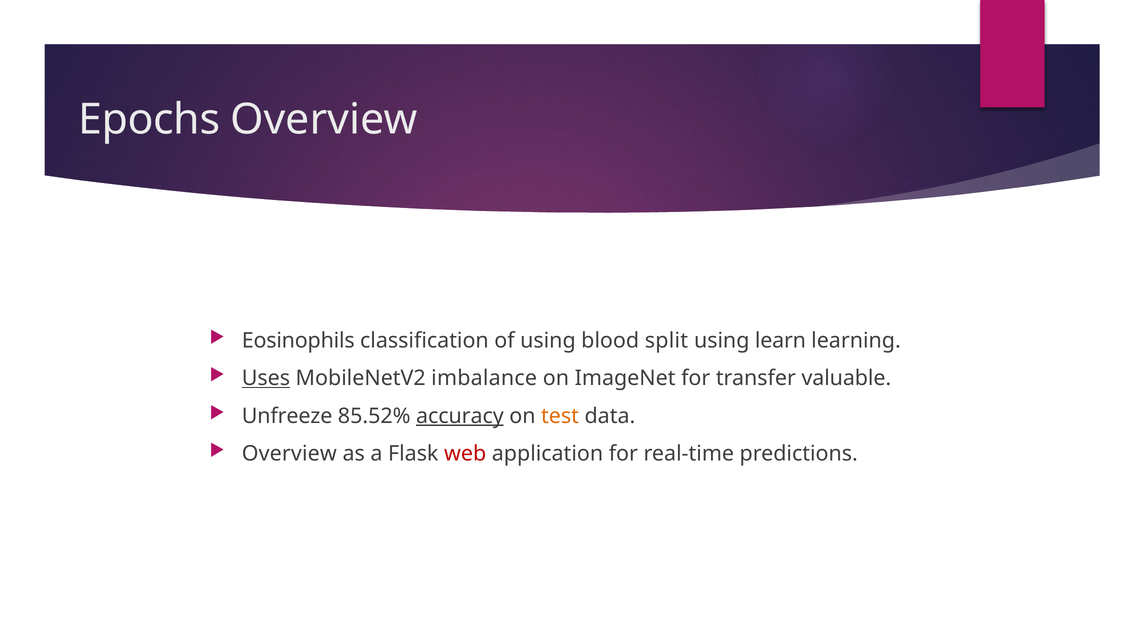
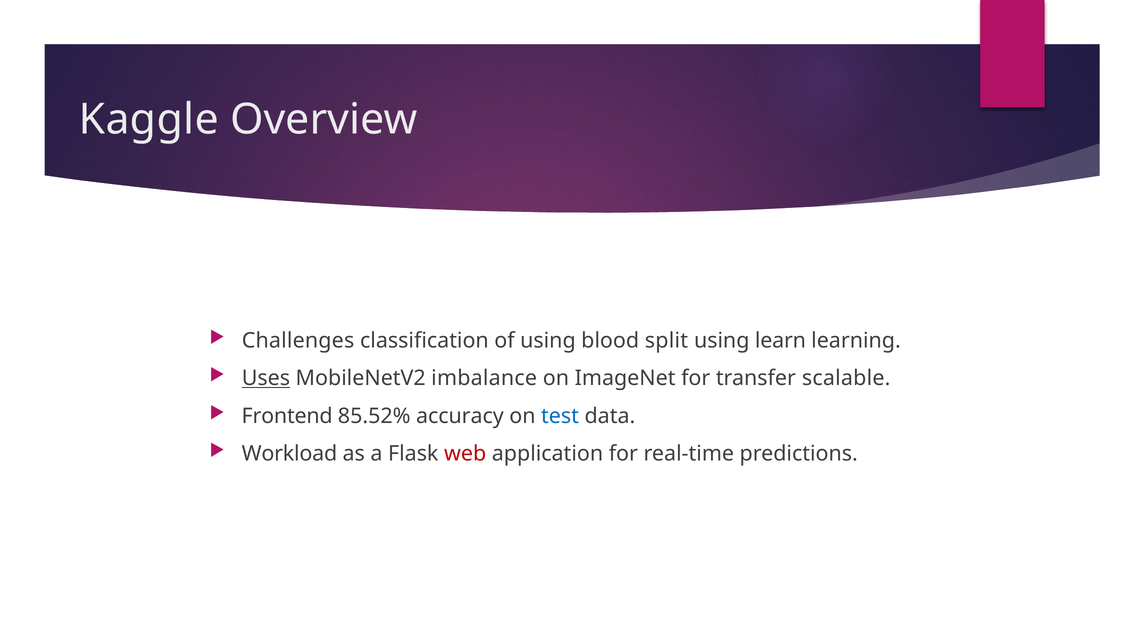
Epochs: Epochs -> Kaggle
Eosinophils: Eosinophils -> Challenges
valuable: valuable -> scalable
Unfreeze: Unfreeze -> Frontend
accuracy underline: present -> none
test colour: orange -> blue
Overview at (289, 454): Overview -> Workload
